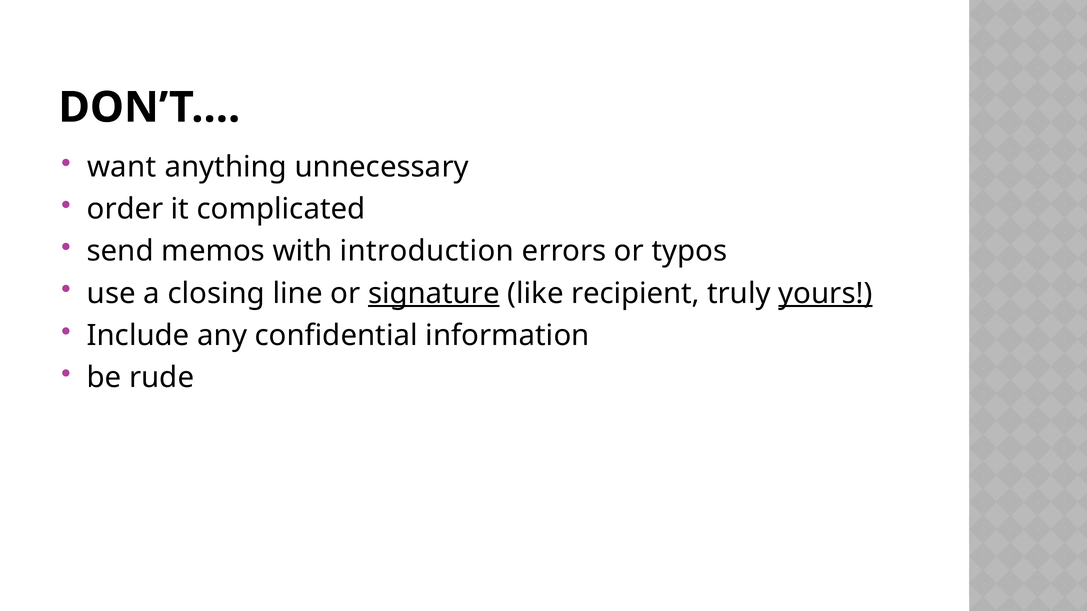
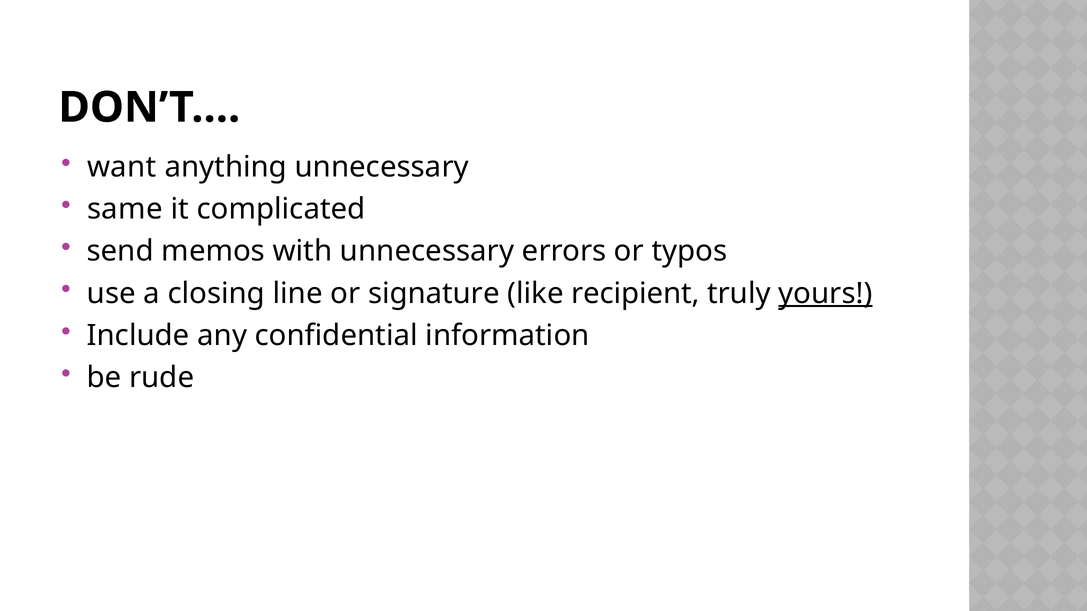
order: order -> same
with introduction: introduction -> unnecessary
signature underline: present -> none
